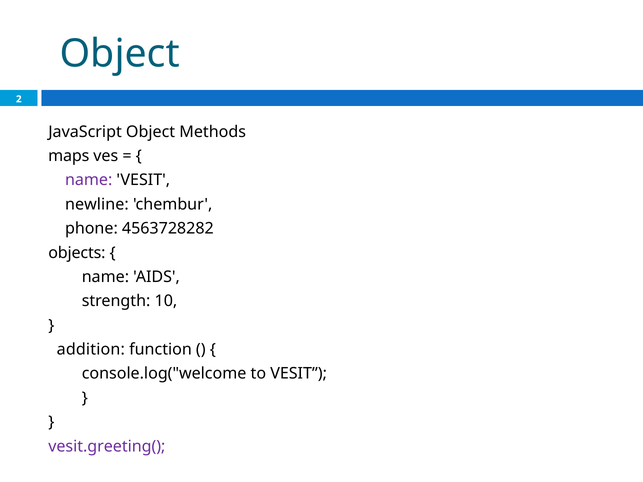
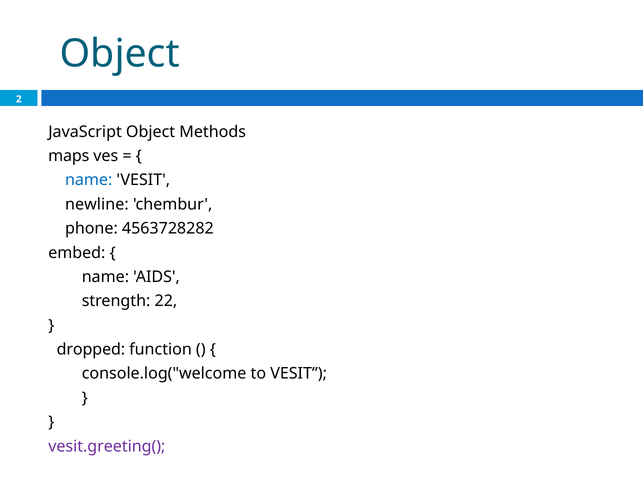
name at (89, 180) colour: purple -> blue
objects: objects -> embed
10: 10 -> 22
addition: addition -> dropped
